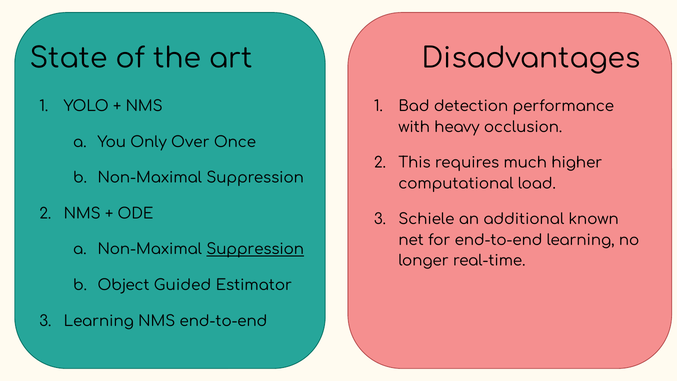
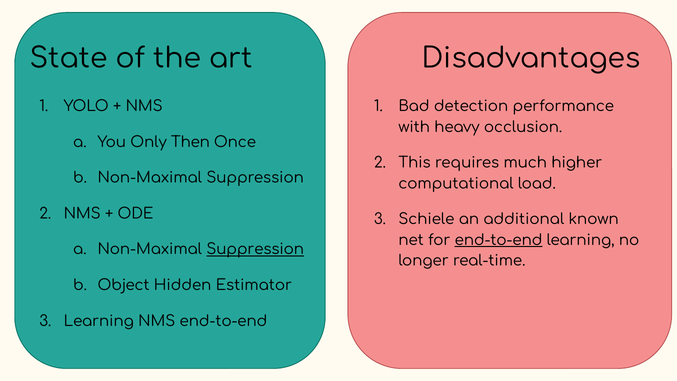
Over: Over -> Then
end-to-end at (499, 240) underline: none -> present
Guided: Guided -> Hidden
